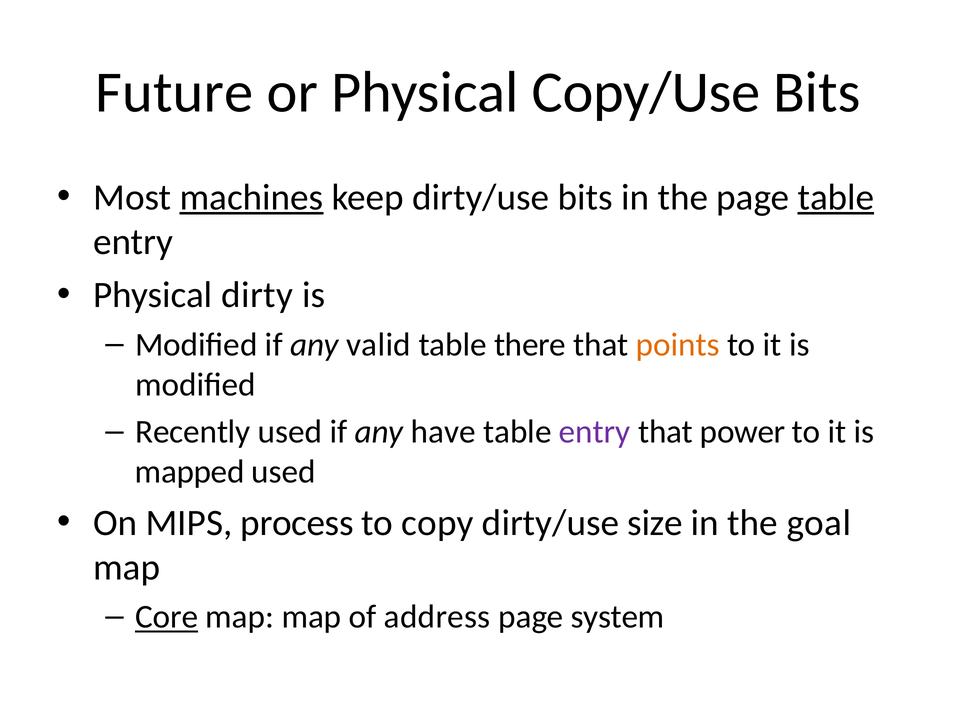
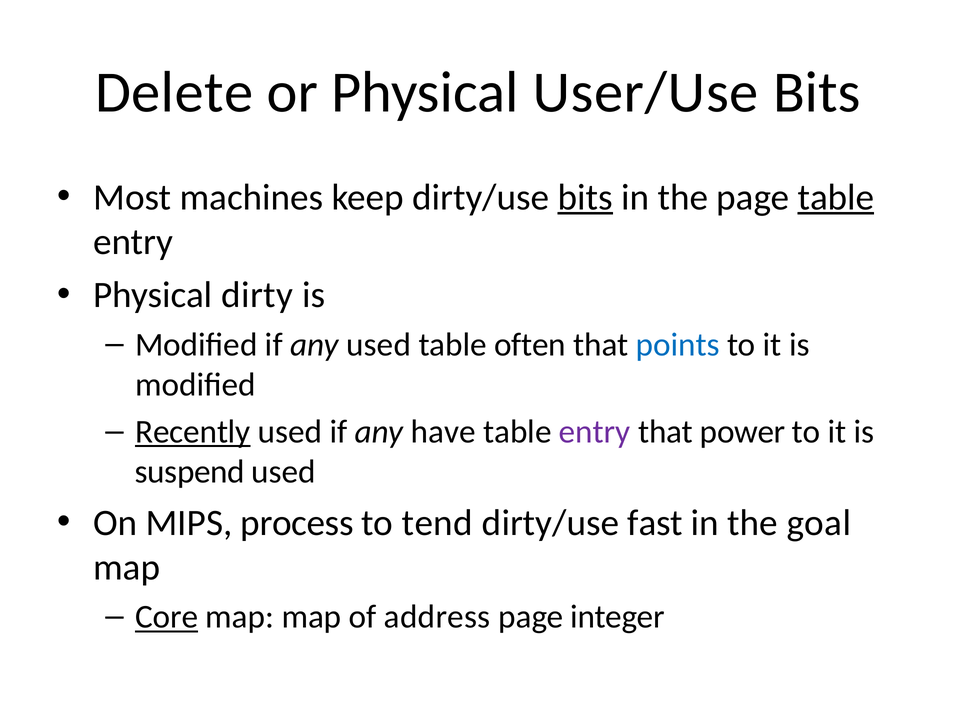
Future: Future -> Delete
Copy/Use: Copy/Use -> User/Use
machines underline: present -> none
bits at (585, 197) underline: none -> present
any valid: valid -> used
there: there -> often
points colour: orange -> blue
Recently underline: none -> present
mapped: mapped -> suspend
copy: copy -> tend
size: size -> fast
system: system -> integer
